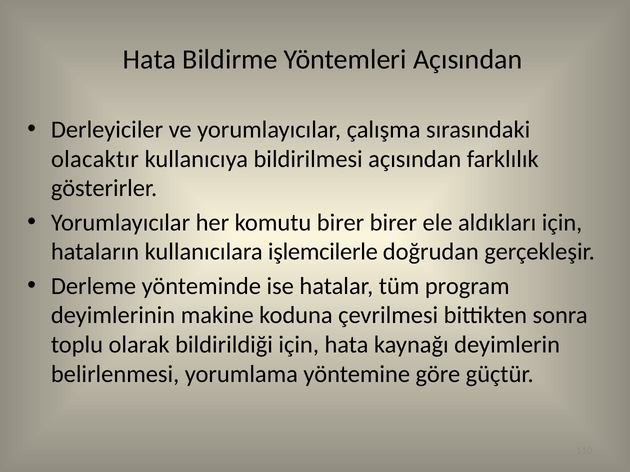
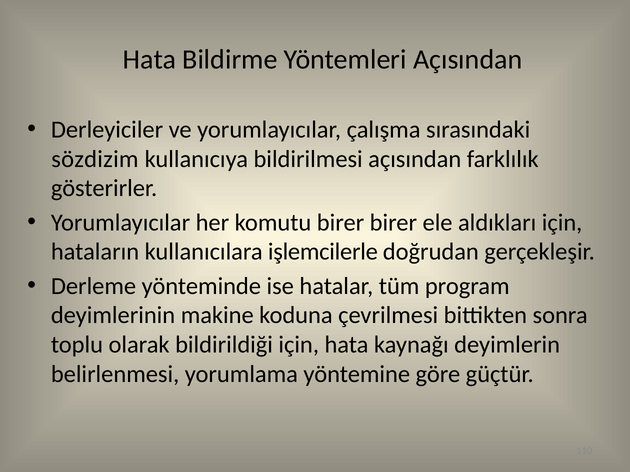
olacaktır: olacaktır -> sözdizim
